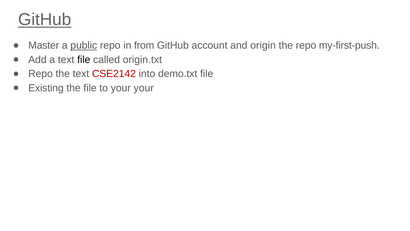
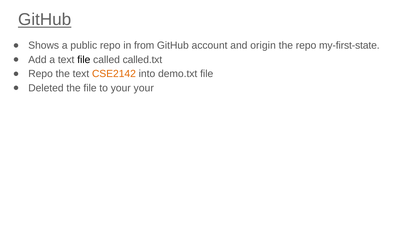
Master: Master -> Shows
public underline: present -> none
my-first-push: my-first-push -> my-first-state
origin.txt: origin.txt -> called.txt
CSE2142 colour: red -> orange
Existing: Existing -> Deleted
